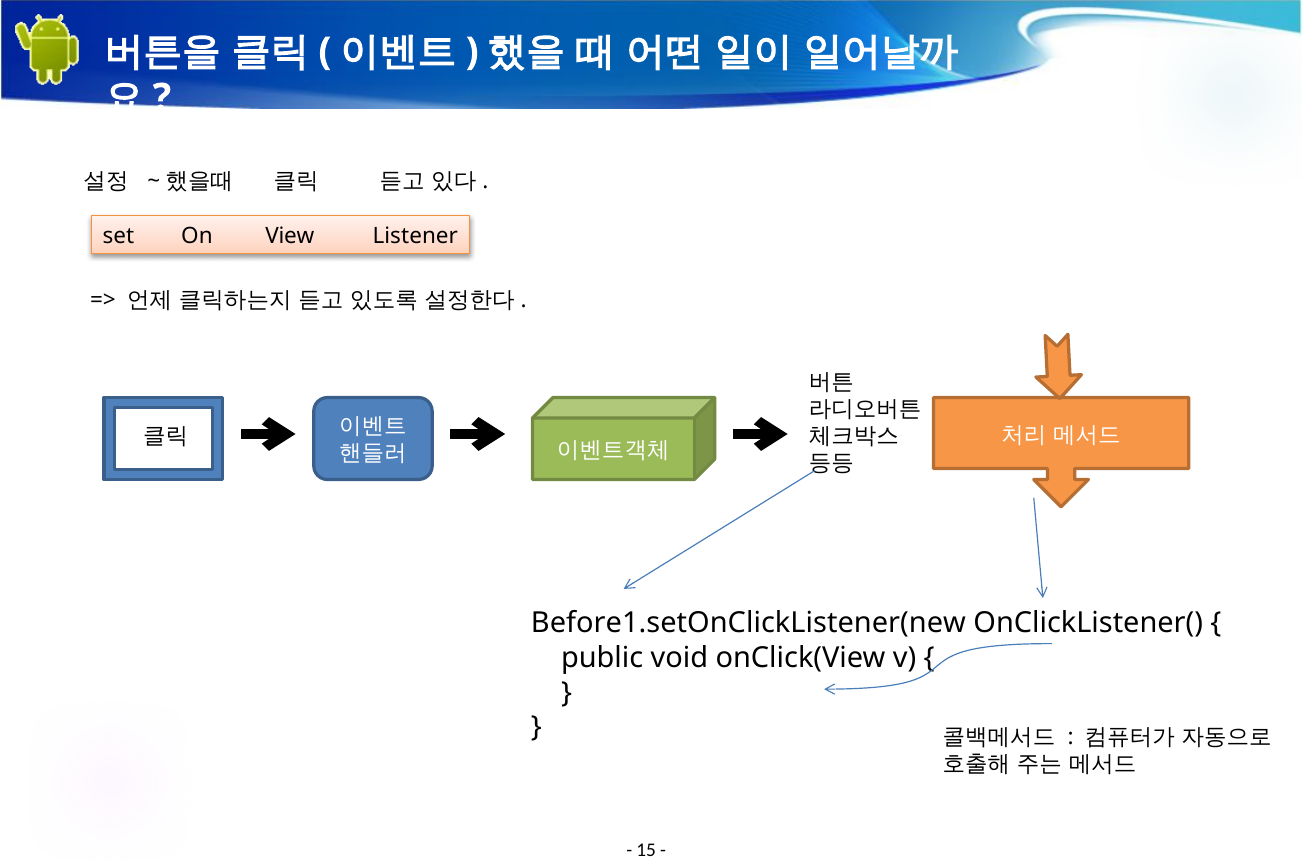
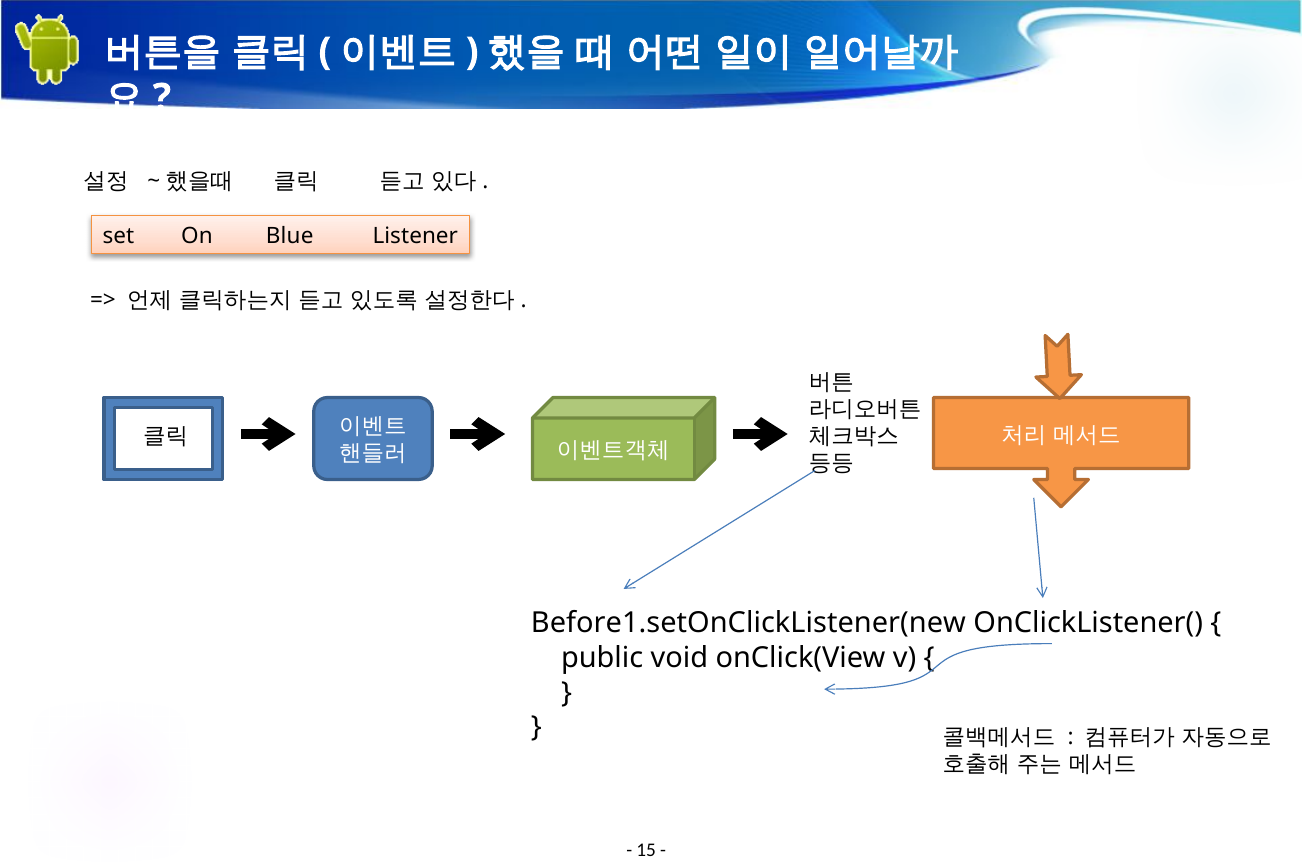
View: View -> Blue
